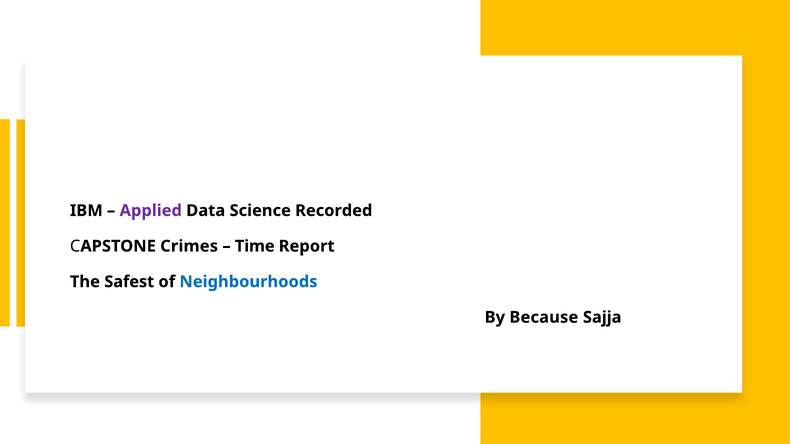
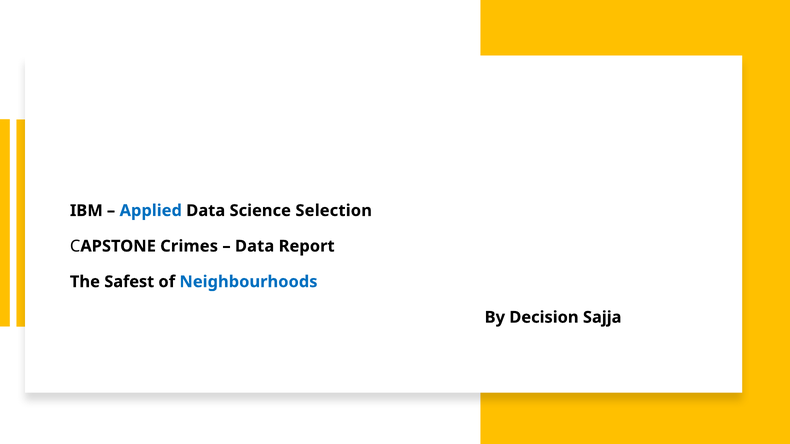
Applied colour: purple -> blue
Recorded: Recorded -> Selection
Time at (255, 246): Time -> Data
Because: Because -> Decision
